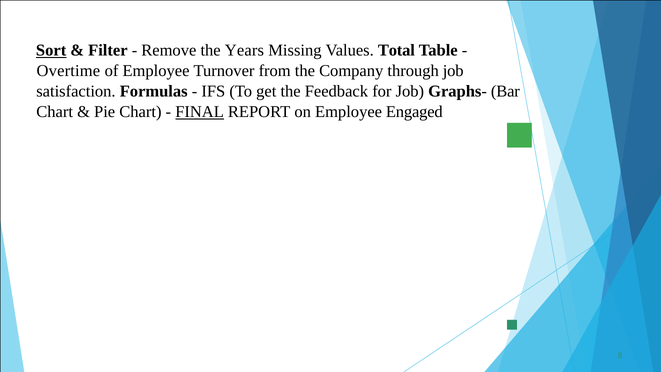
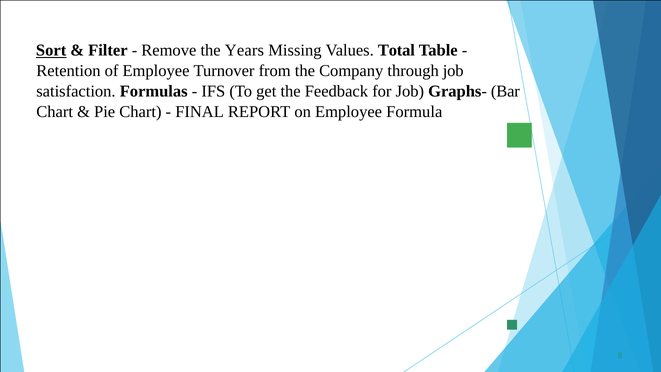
Overtime: Overtime -> Retention
FINAL underline: present -> none
Engaged: Engaged -> Formula
